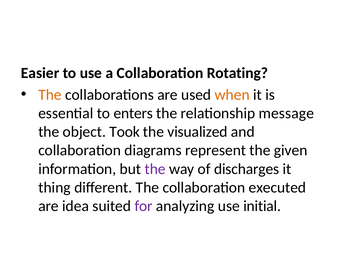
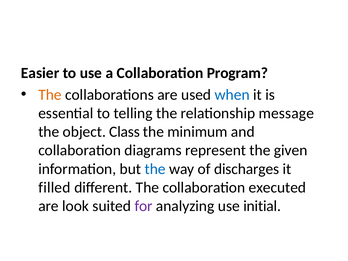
Rotating: Rotating -> Program
when colour: orange -> blue
enters: enters -> telling
Took: Took -> Class
visualized: visualized -> minimum
the at (155, 169) colour: purple -> blue
thing: thing -> filled
idea: idea -> look
